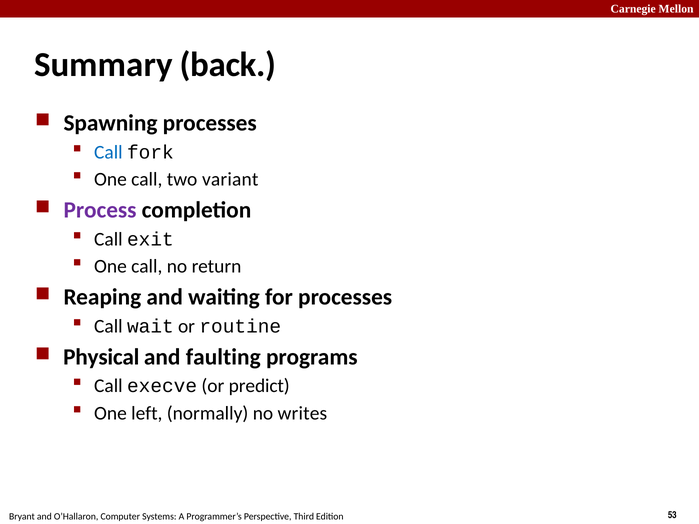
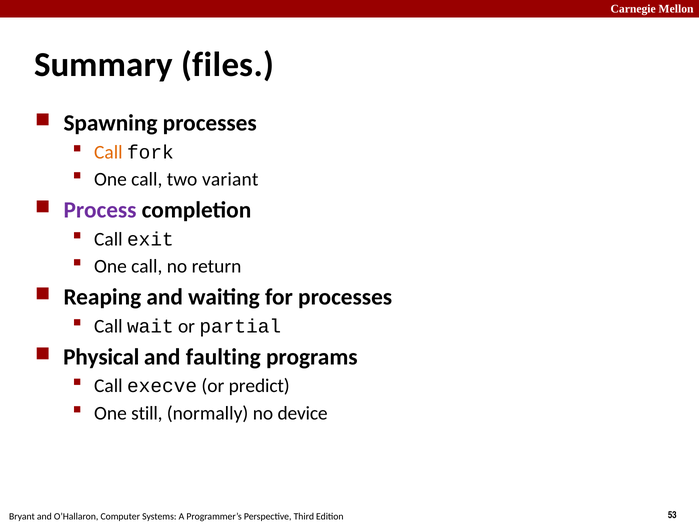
back: back -> files
Call at (108, 152) colour: blue -> orange
routine: routine -> partial
left: left -> still
writes: writes -> device
